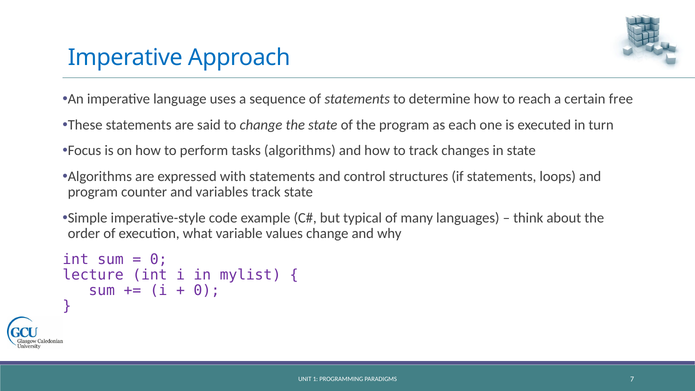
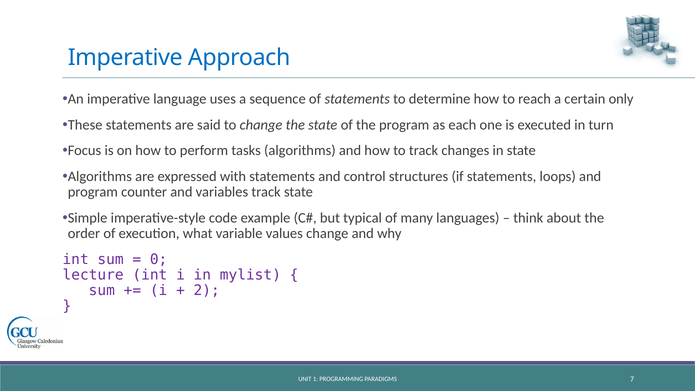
free: free -> only
0 at (207, 291): 0 -> 2
